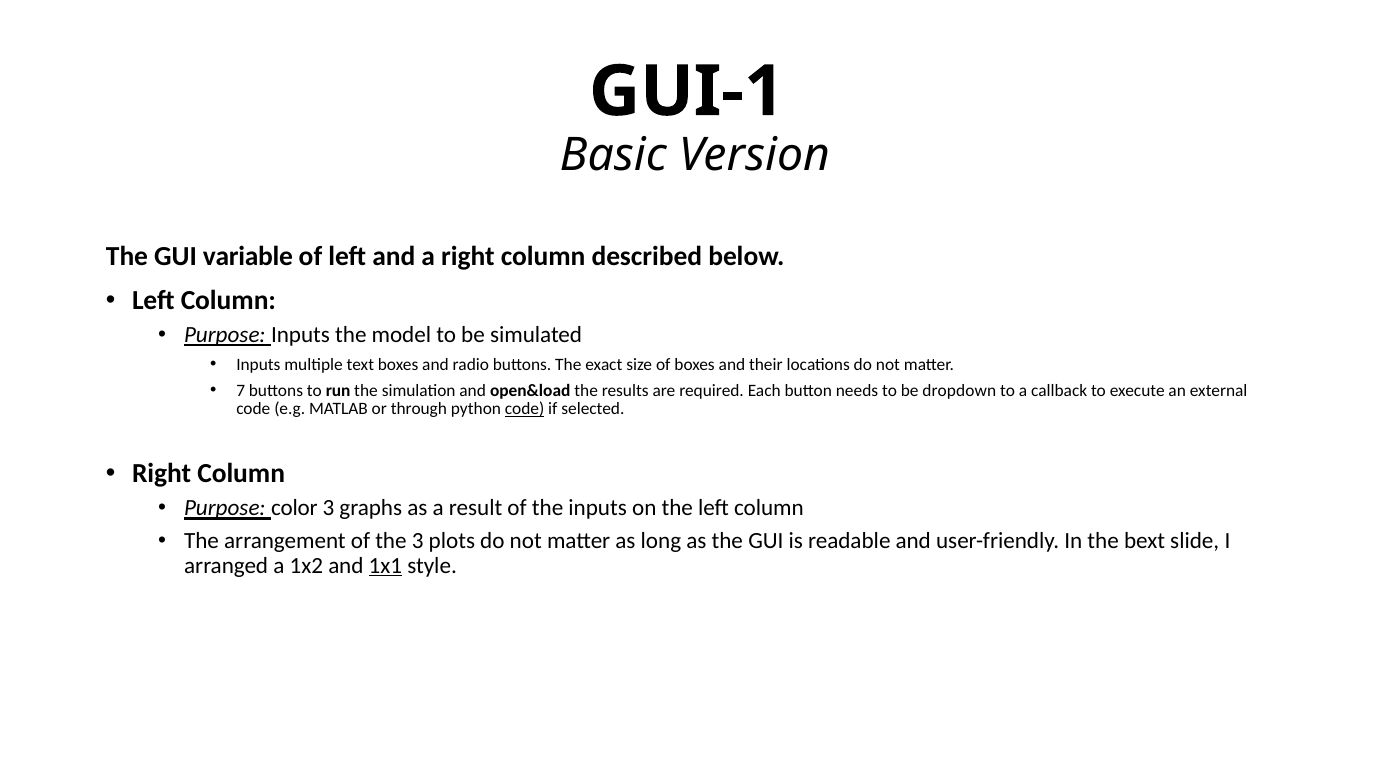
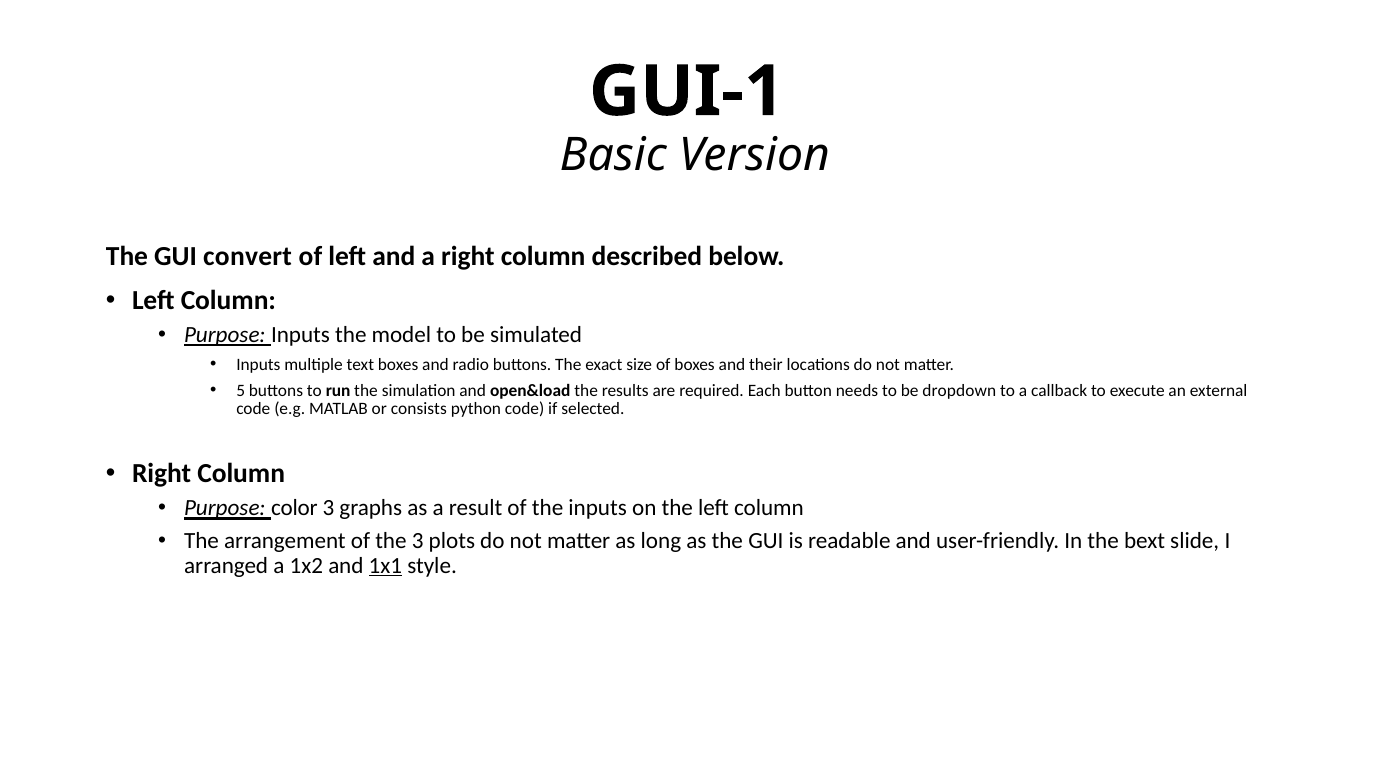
variable: variable -> convert
7: 7 -> 5
through: through -> consists
code at (525, 409) underline: present -> none
